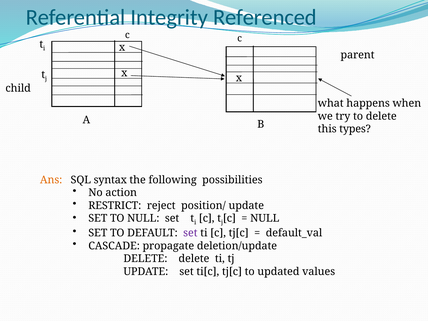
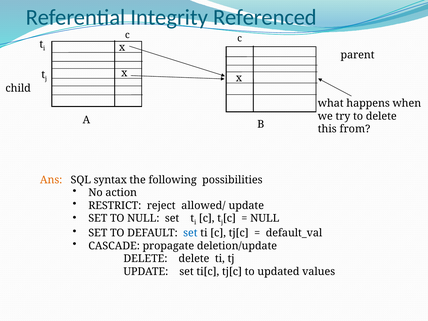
types: types -> from
position/: position/ -> allowed/
set at (190, 233) colour: purple -> blue
